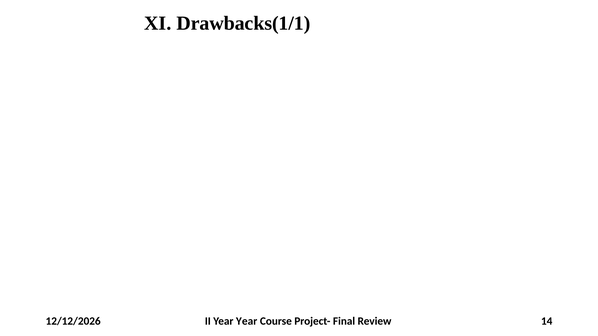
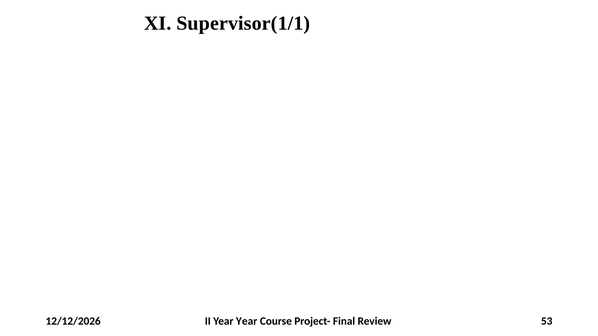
Drawbacks(1/1: Drawbacks(1/1 -> Supervisor(1/1
14: 14 -> 53
